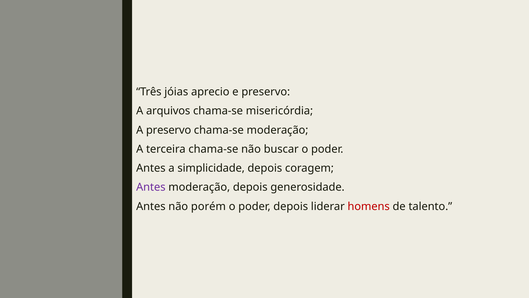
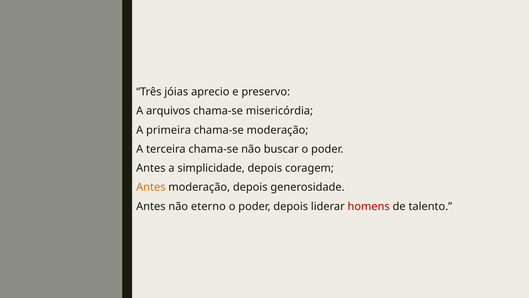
A preservo: preservo -> primeira
Antes at (151, 187) colour: purple -> orange
porém: porém -> eterno
